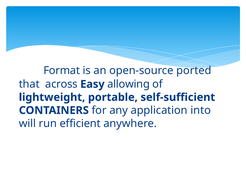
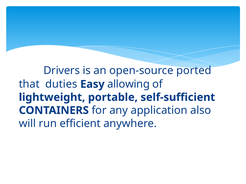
Format: Format -> Drivers
across: across -> duties
into: into -> also
